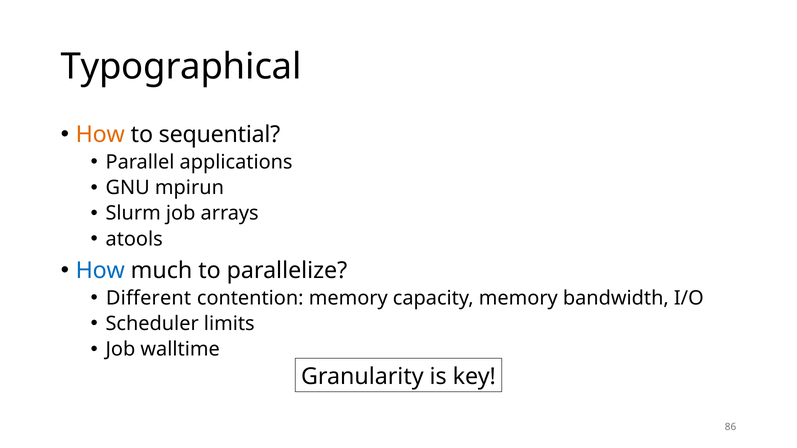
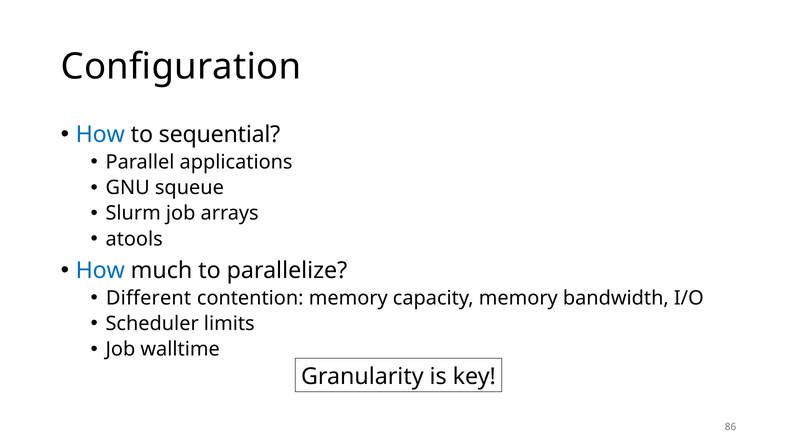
Typographical: Typographical -> Configuration
How at (100, 135) colour: orange -> blue
mpirun: mpirun -> squeue
